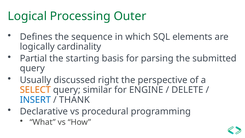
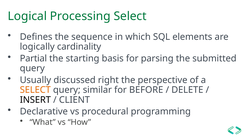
Processing Outer: Outer -> Select
ENGINE: ENGINE -> BEFORE
INSERT colour: blue -> black
THANK: THANK -> CLIENT
